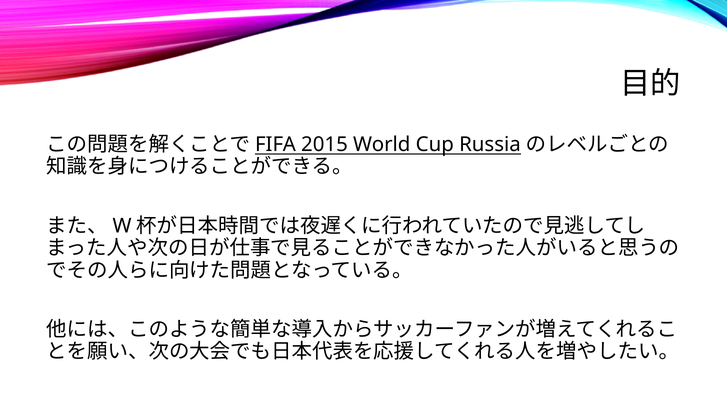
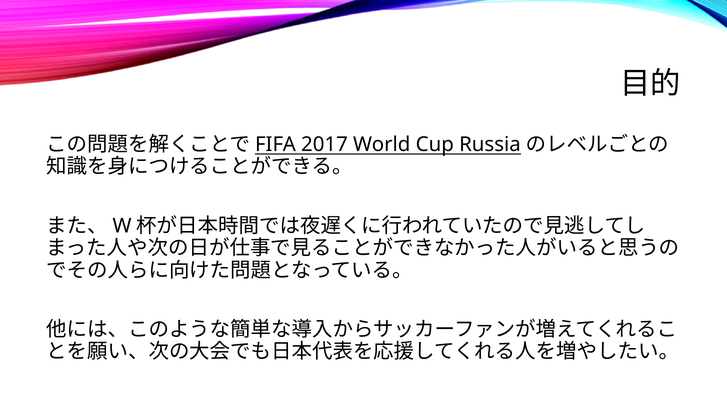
2015: 2015 -> 2017
